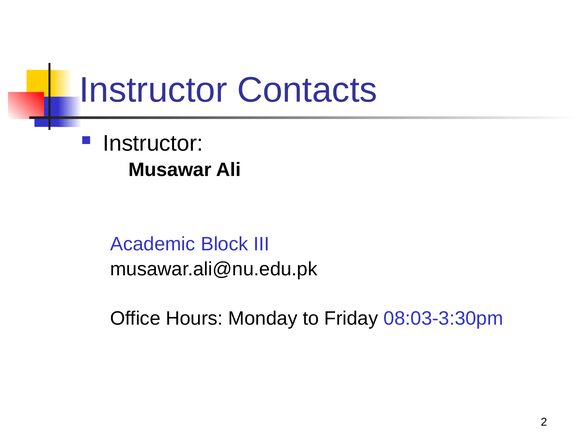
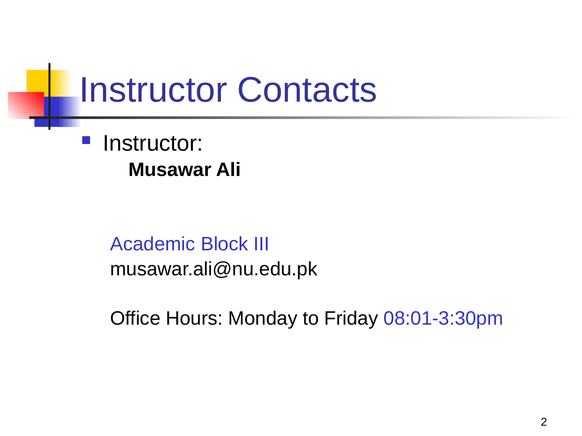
08:03-3:30pm: 08:03-3:30pm -> 08:01-3:30pm
